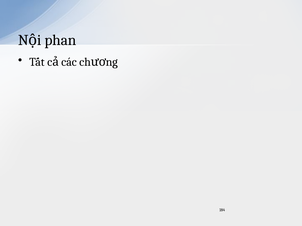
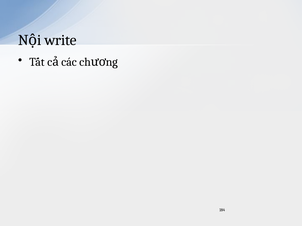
phan: phan -> write
